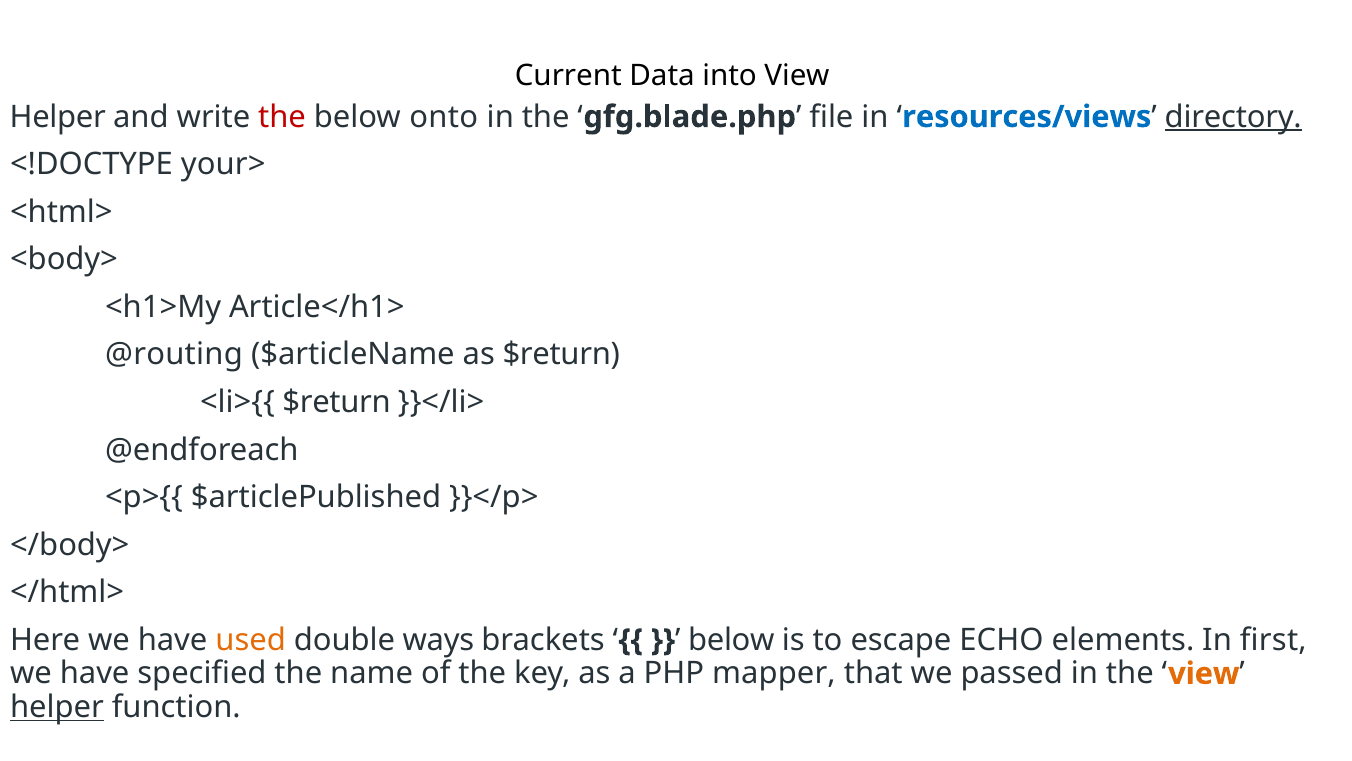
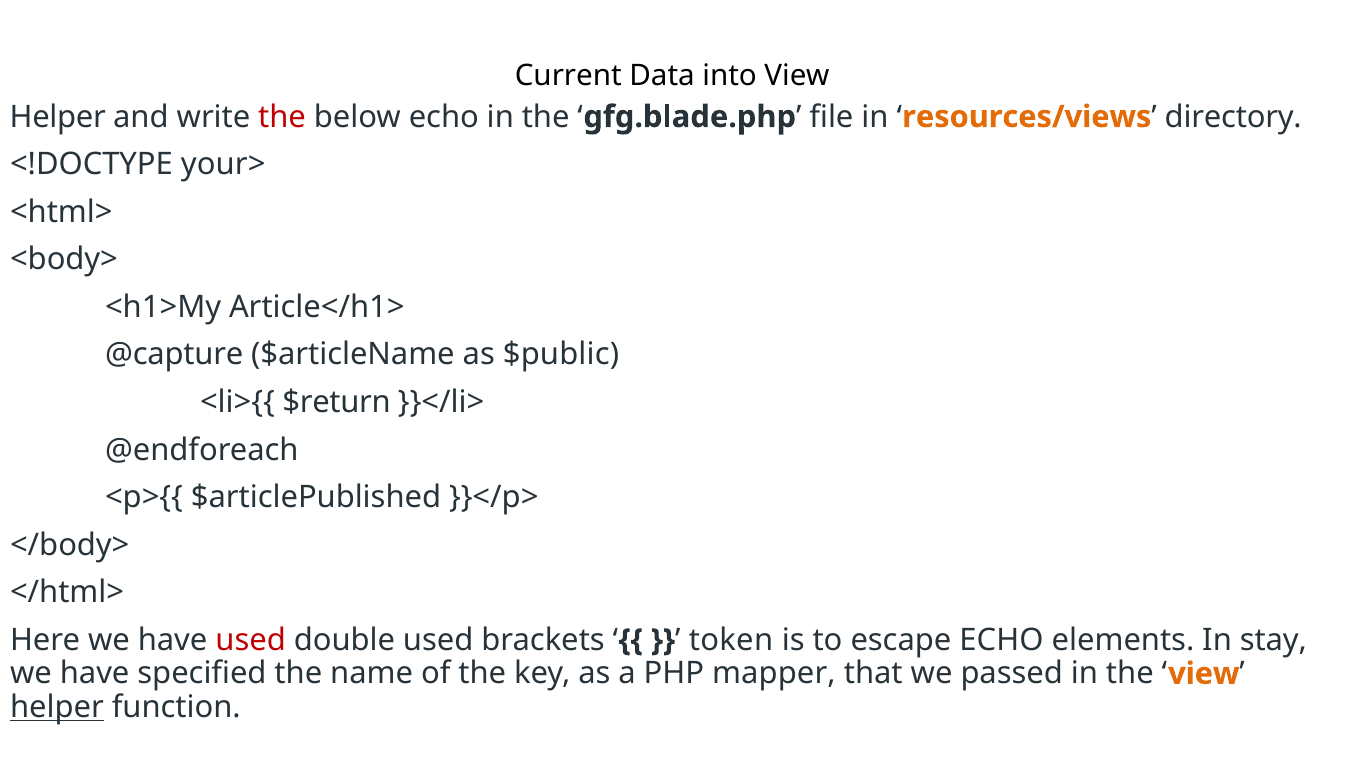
below onto: onto -> echo
resources/views colour: blue -> orange
directory underline: present -> none
@routing: @routing -> @capture
as $return: $return -> $public
used at (251, 640) colour: orange -> red
double ways: ways -> used
below at (731, 640): below -> token
first: first -> stay
